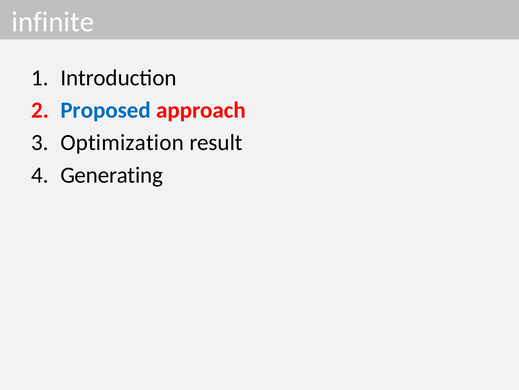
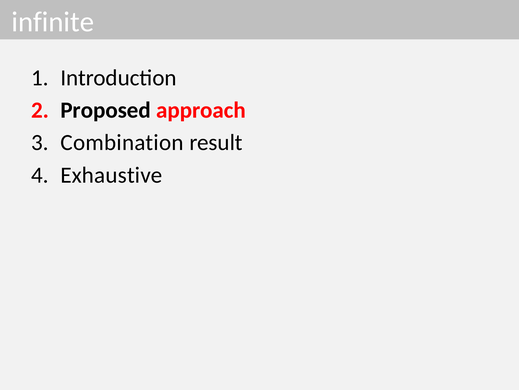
Proposed colour: blue -> black
Optimization: Optimization -> Combination
Generating: Generating -> Exhaustive
